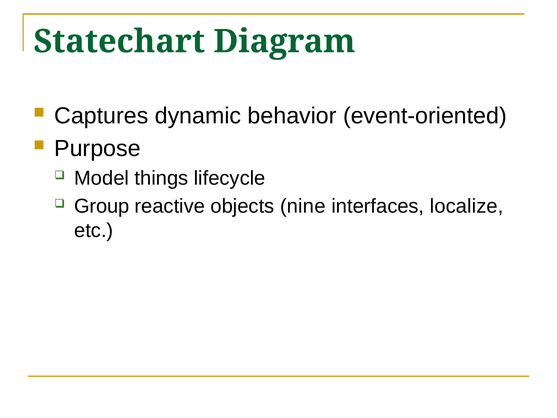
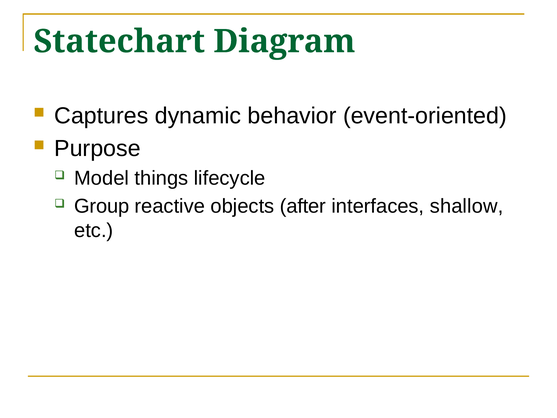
nine: nine -> after
localize: localize -> shallow
